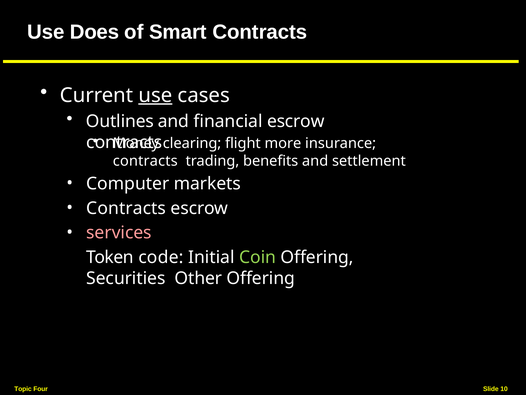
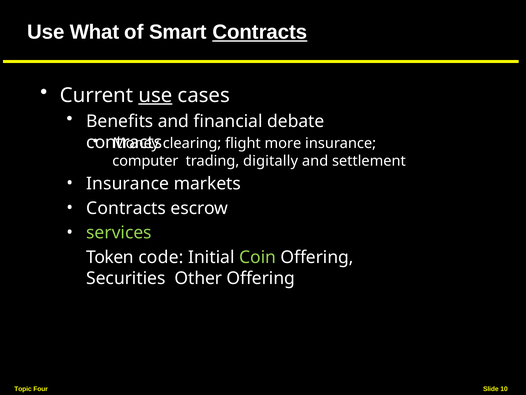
Does: Does -> What
Contracts at (260, 32) underline: none -> present
Outlines: Outlines -> Benefits
financial escrow: escrow -> debate
contracts at (145, 161): contracts -> computer
benefits: benefits -> digitally
Computer at (128, 184): Computer -> Insurance
services colour: pink -> light green
